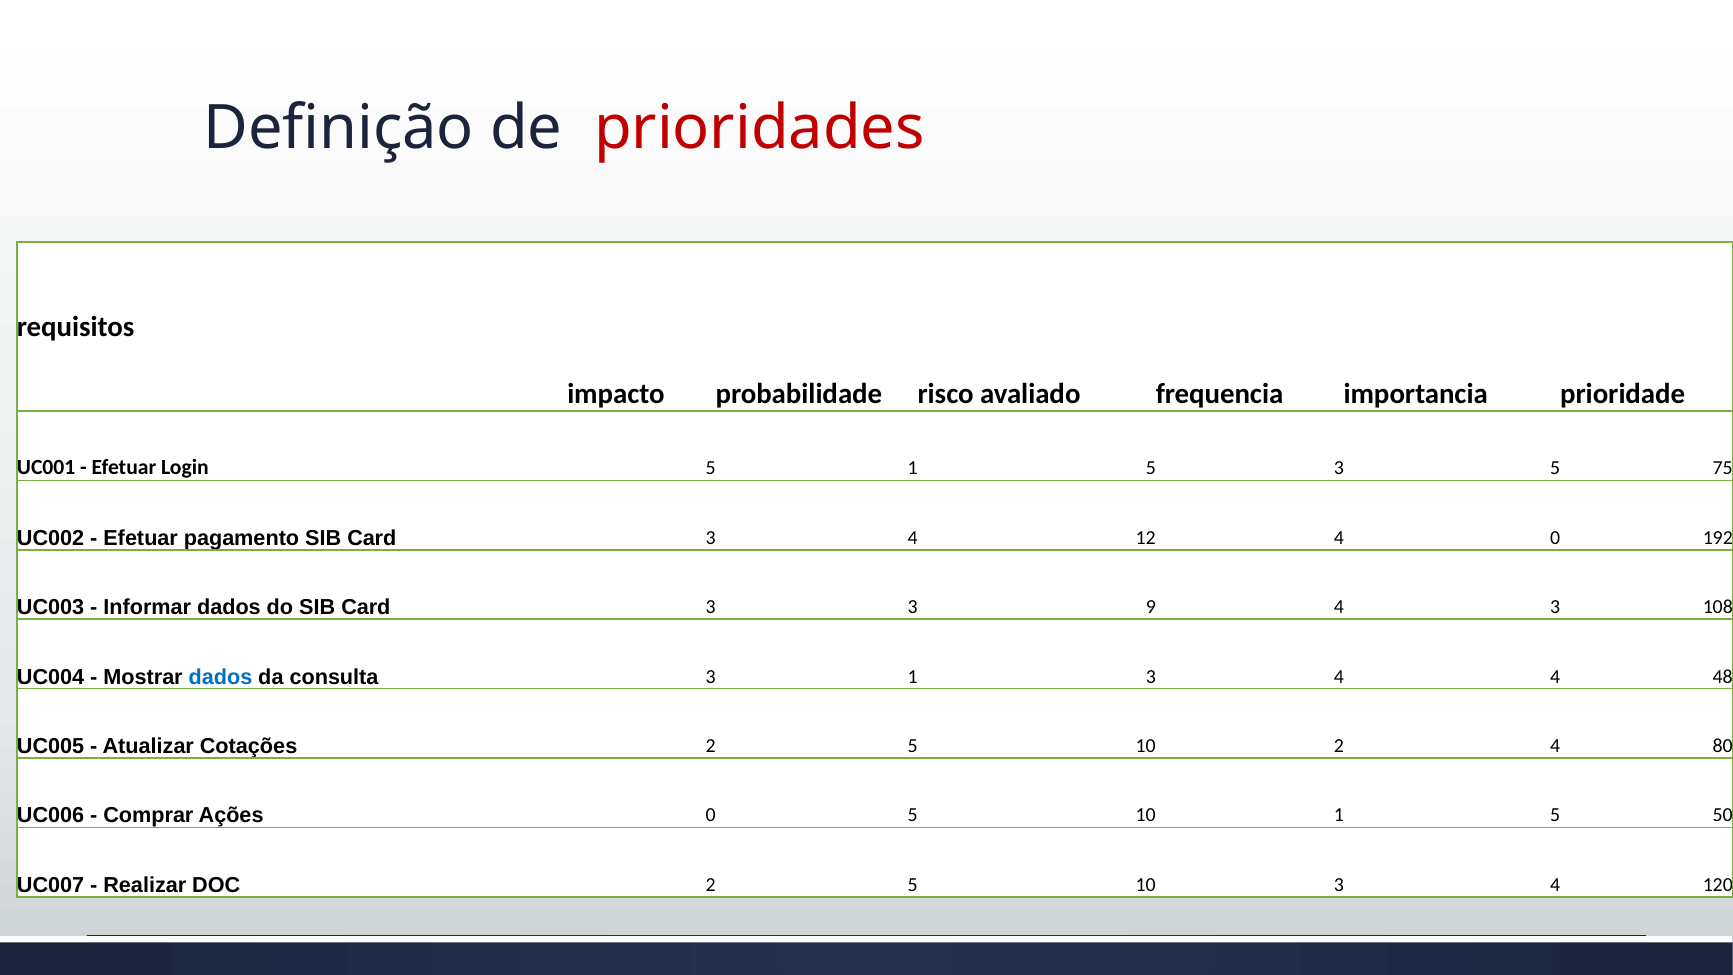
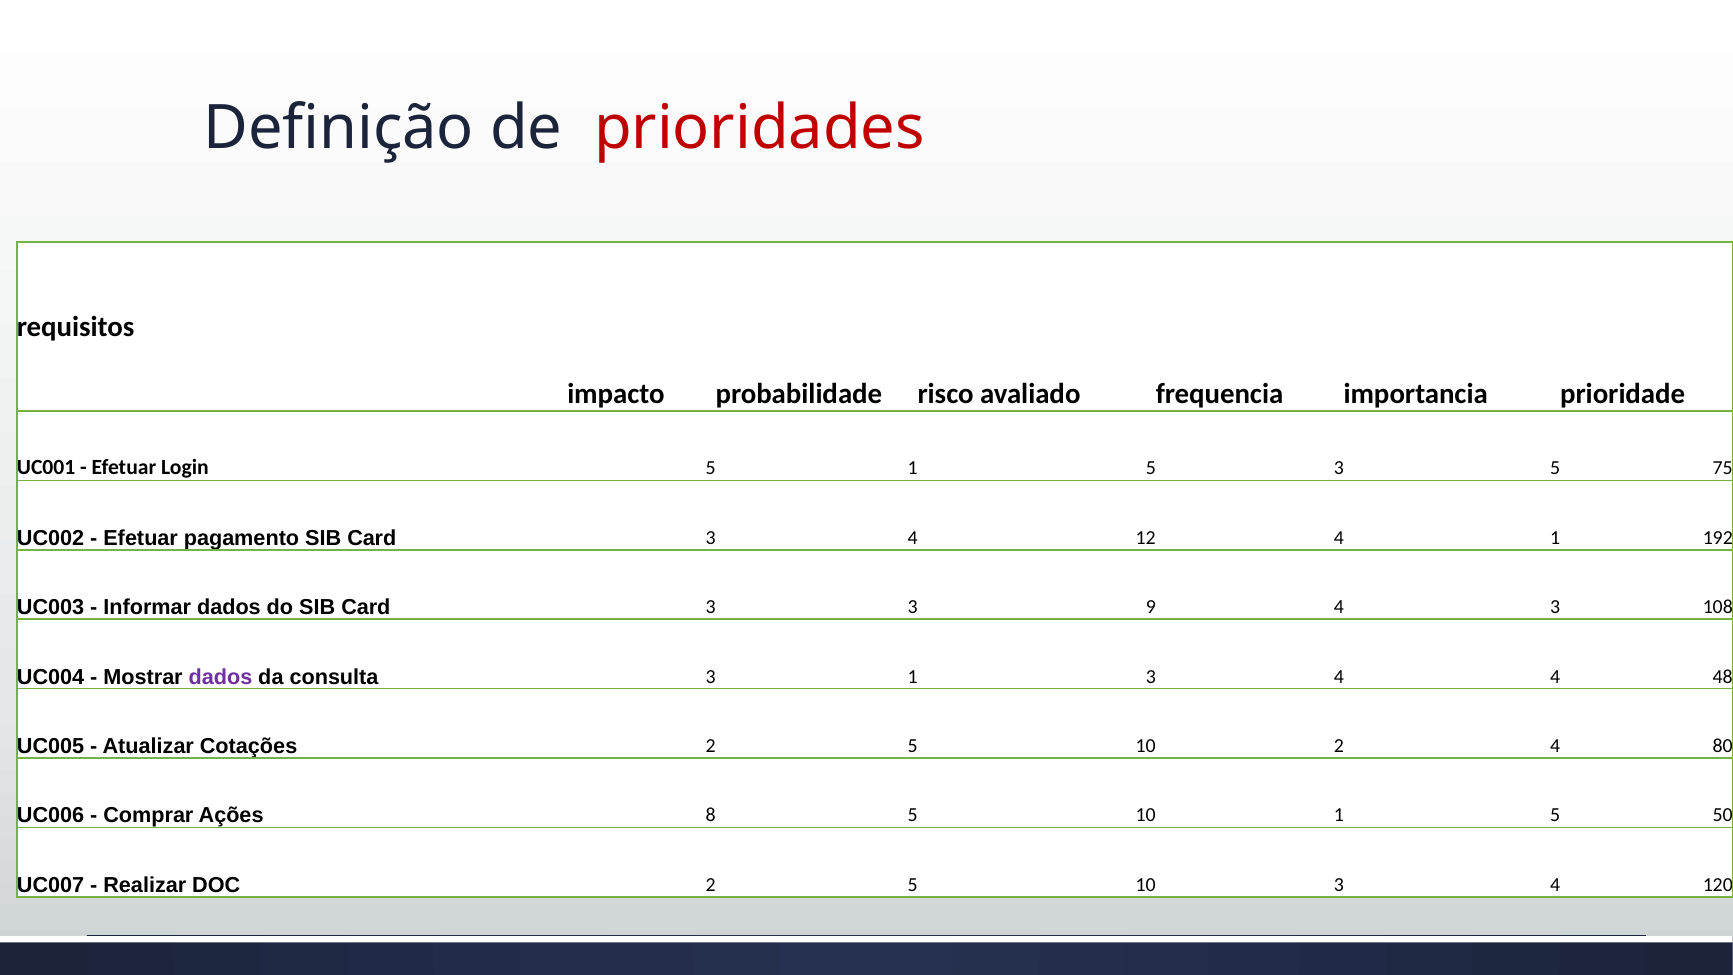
4 0: 0 -> 1
dados at (220, 677) colour: blue -> purple
Ações 0: 0 -> 8
